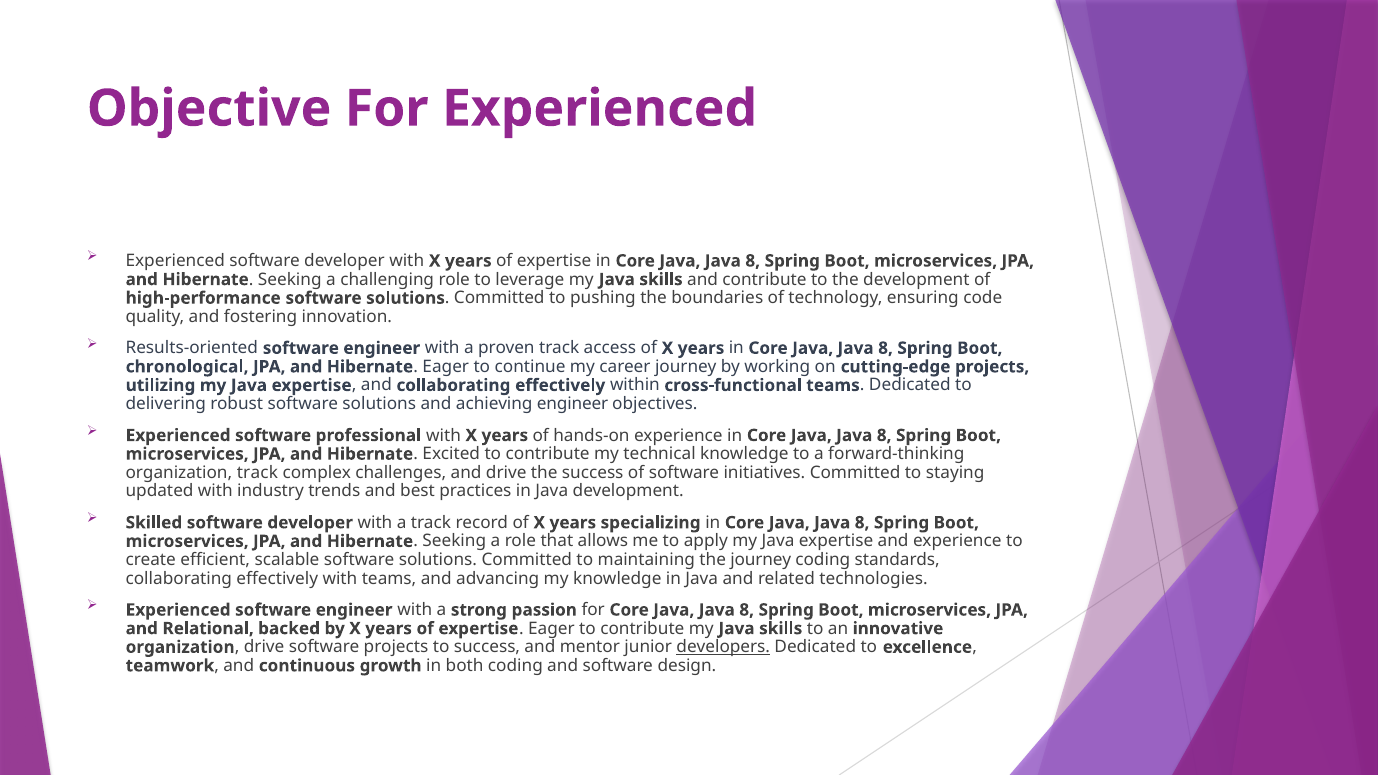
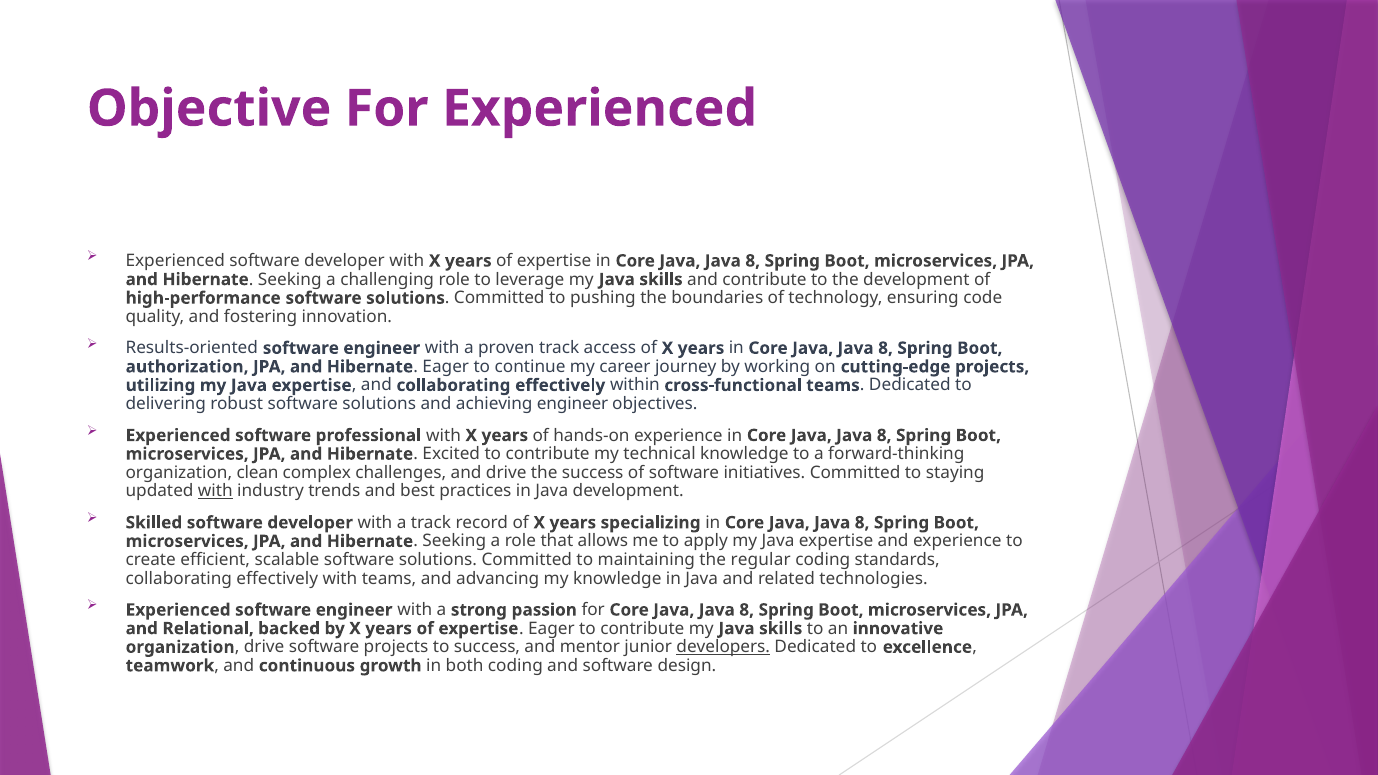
chronological: chronological -> authorization
organization track: track -> clean
with at (215, 491) underline: none -> present
the journey: journey -> regular
